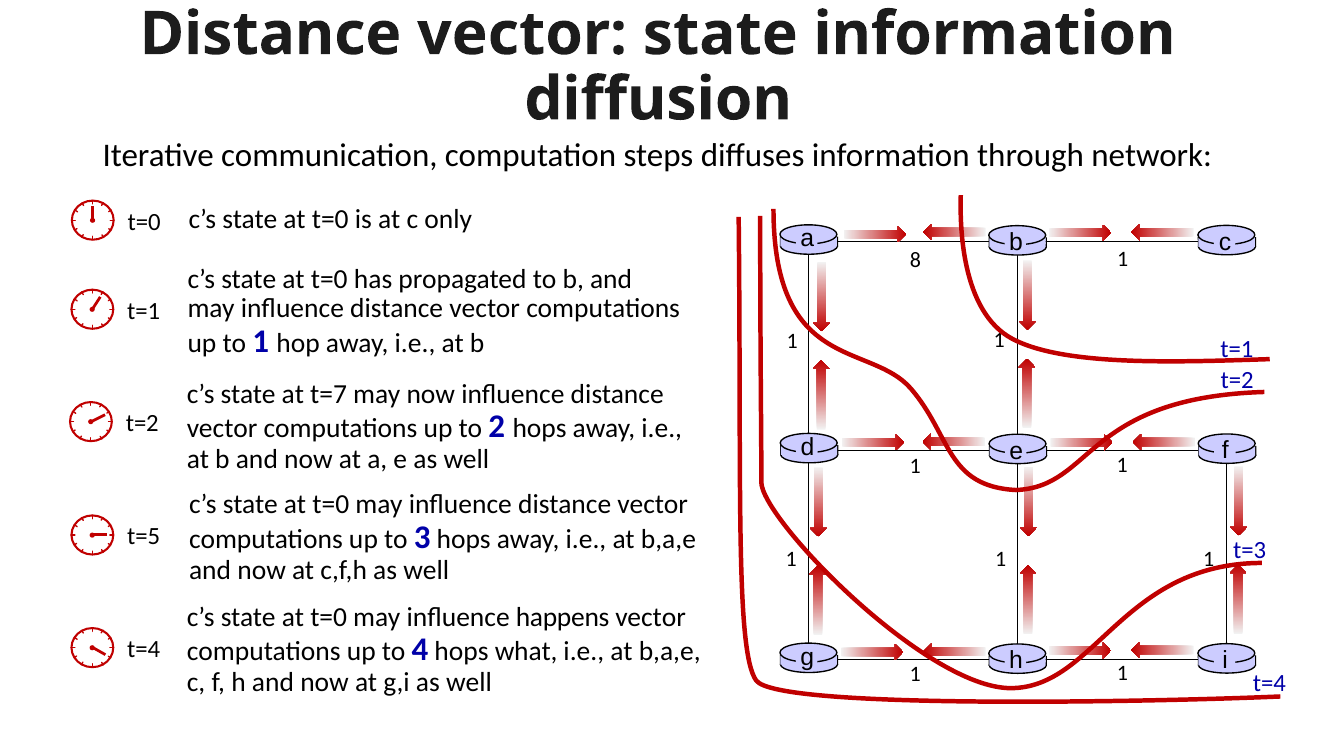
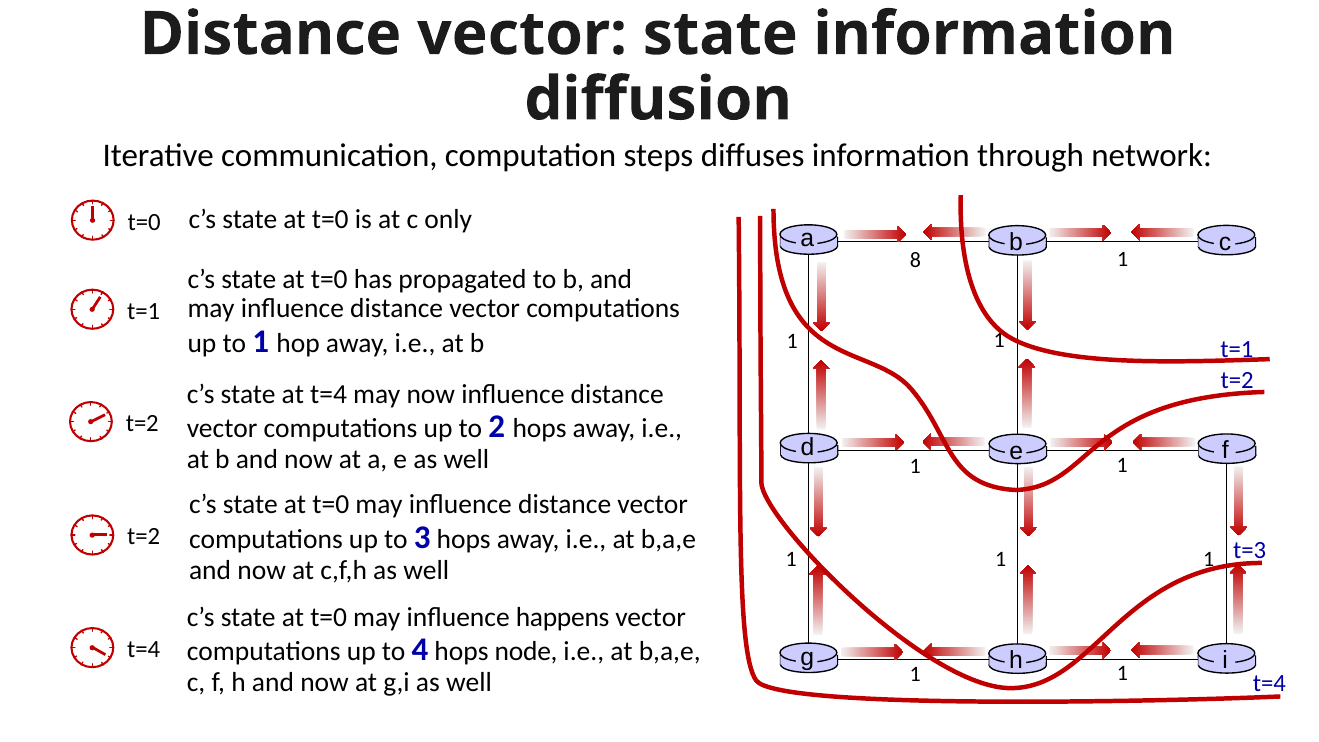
at t=7: t=7 -> t=4
t=5 at (144, 537): t=5 -> t=2
what: what -> node
